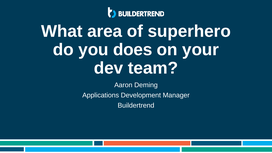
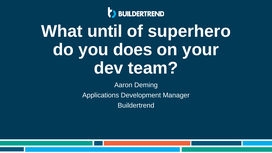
area: area -> until
